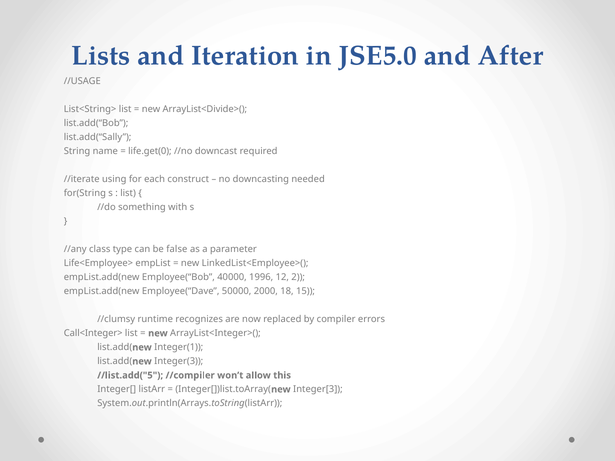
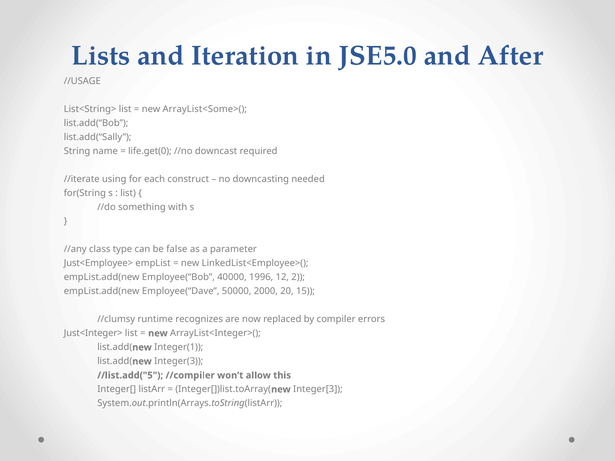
ArrayList<Divide>(: ArrayList<Divide>( -> ArrayList<Some>(
Life<Employee>: Life<Employee> -> Just<Employee>
18: 18 -> 20
Call<Integer>: Call<Integer> -> Just<Integer>
